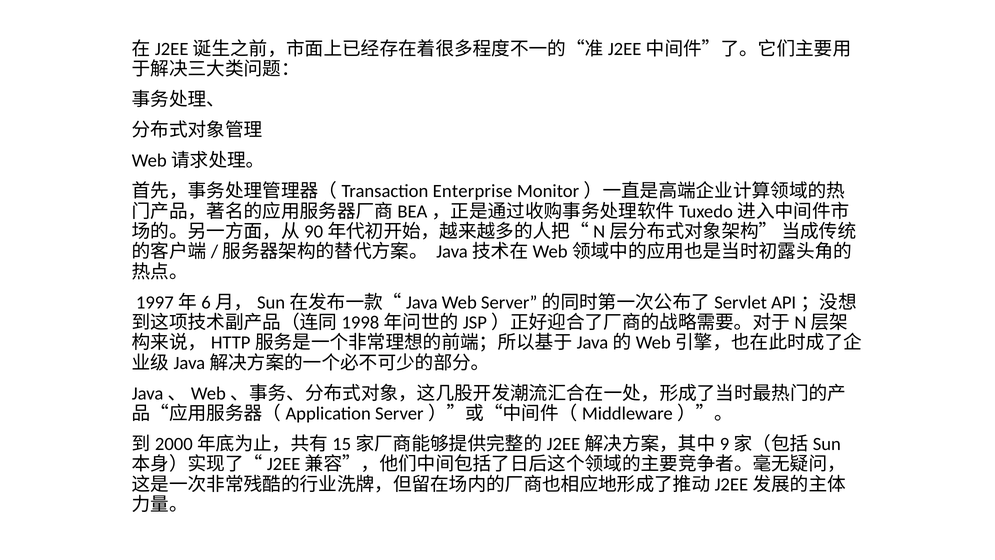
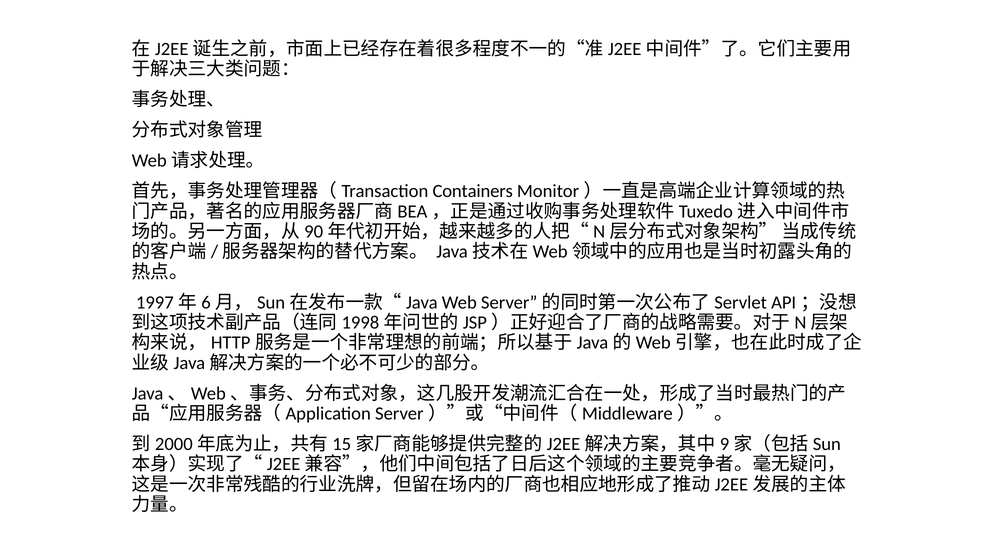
Enterprise: Enterprise -> Containers
